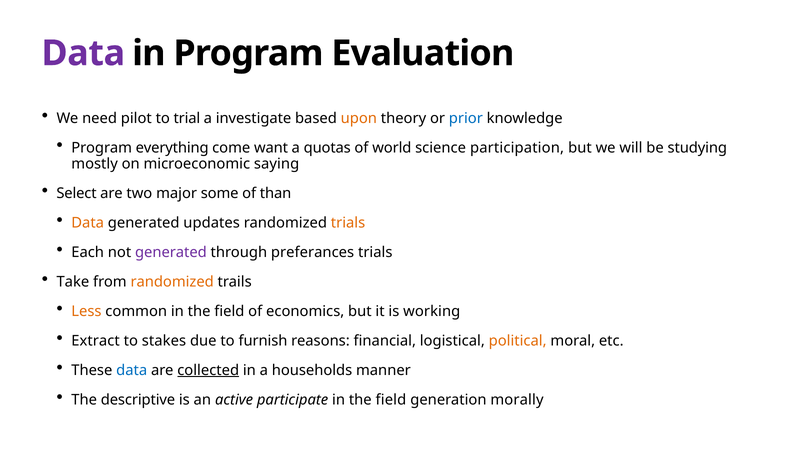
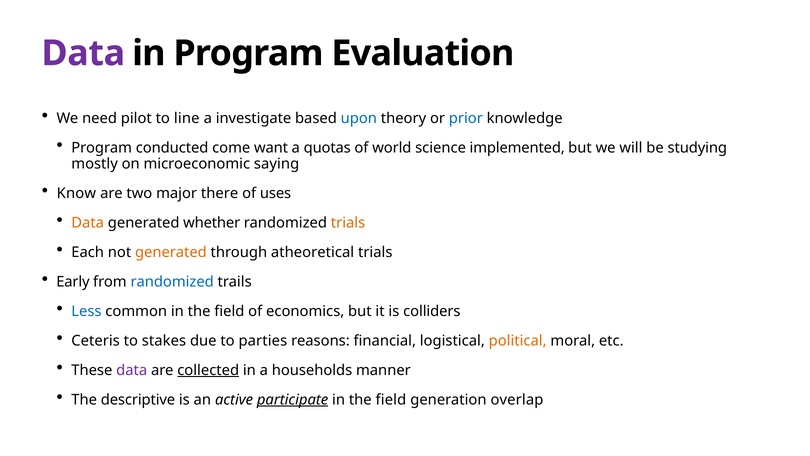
trial: trial -> line
upon colour: orange -> blue
everything: everything -> conducted
participation: participation -> implemented
Select: Select -> Know
some: some -> there
than: than -> uses
updates: updates -> whether
generated at (171, 252) colour: purple -> orange
preferances: preferances -> atheoretical
Take: Take -> Early
randomized at (172, 282) colour: orange -> blue
Less colour: orange -> blue
working: working -> colliders
Extract: Extract -> Ceteris
furnish: furnish -> parties
data at (132, 370) colour: blue -> purple
participate underline: none -> present
morally: morally -> overlap
